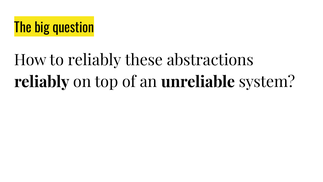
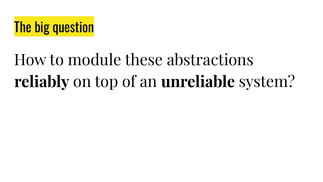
to reliably: reliably -> module
